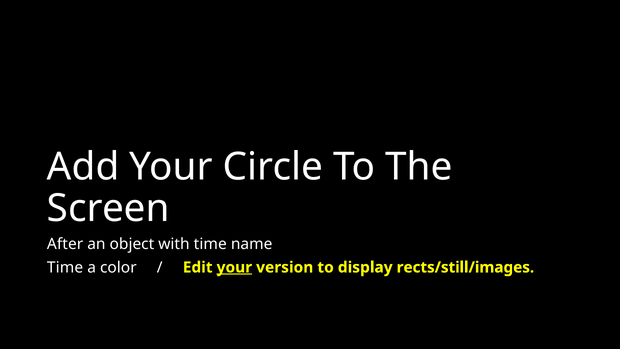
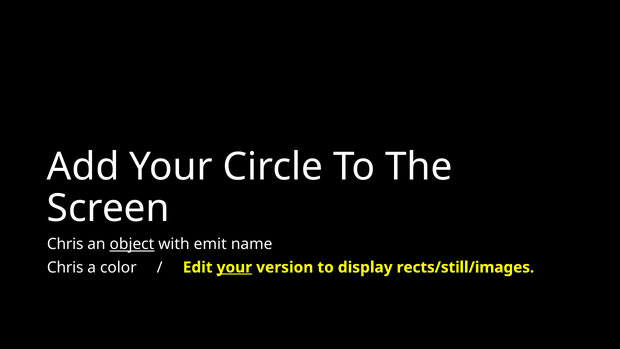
After at (65, 244): After -> Chris
object underline: none -> present
with time: time -> emit
Time at (65, 267): Time -> Chris
